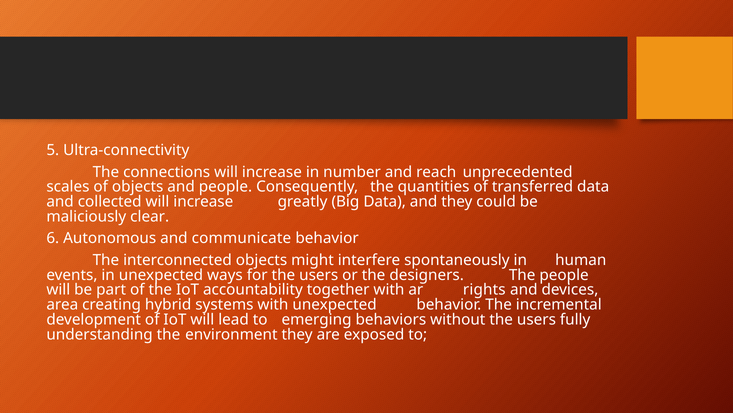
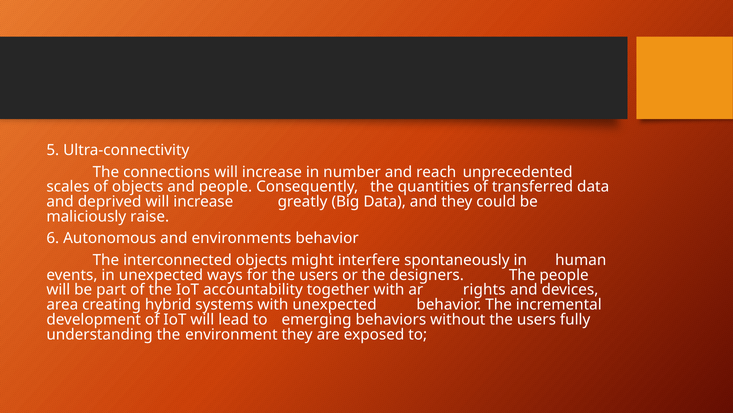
collected: collected -> deprived
clear: clear -> raise
communicate: communicate -> environments
